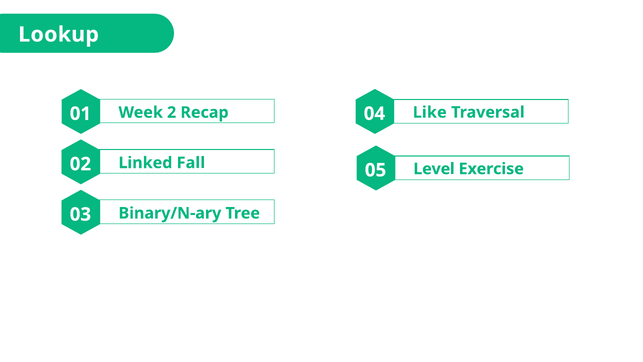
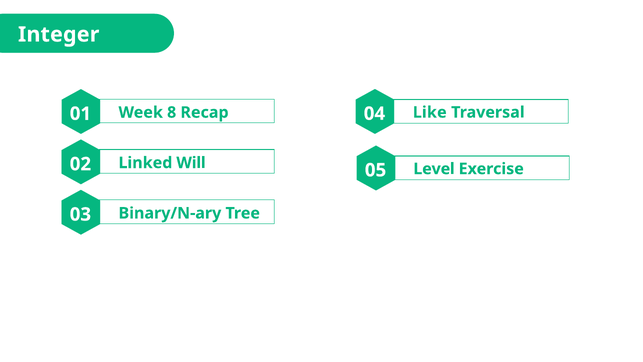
Lookup: Lookup -> Integer
2: 2 -> 8
Fall: Fall -> Will
